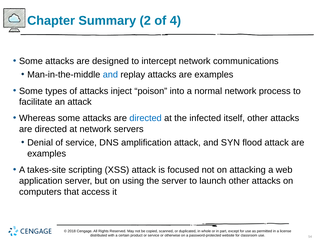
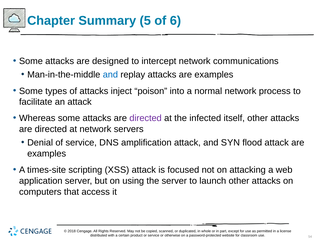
2: 2 -> 5
4: 4 -> 6
directed at (146, 118) colour: blue -> purple
takes-site: takes-site -> times-site
